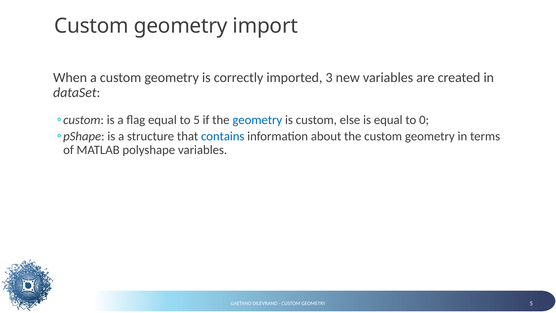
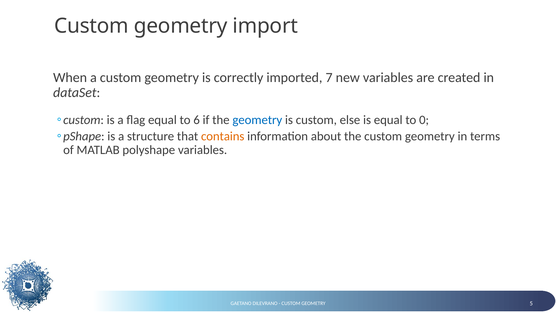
3: 3 -> 7
to 5: 5 -> 6
contains colour: blue -> orange
